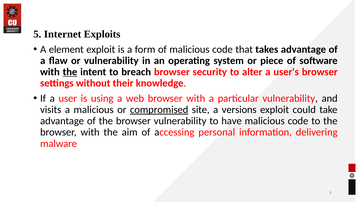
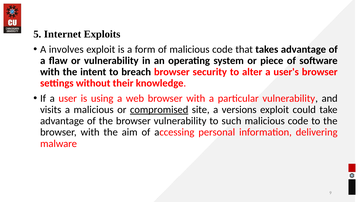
element: element -> involves
the at (70, 72) underline: present -> none
have: have -> such
